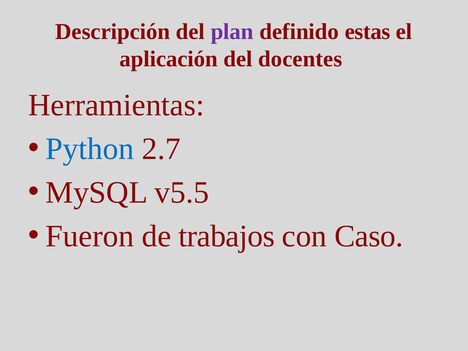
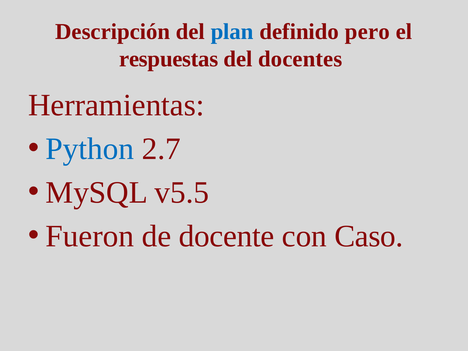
plan colour: purple -> blue
estas: estas -> pero
aplicación: aplicación -> respuestas
trabajos: trabajos -> docente
